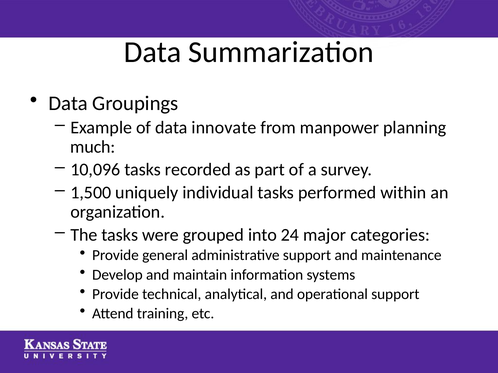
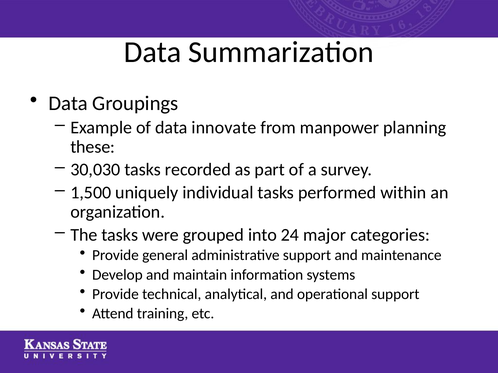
much: much -> these
10,096: 10,096 -> 30,030
